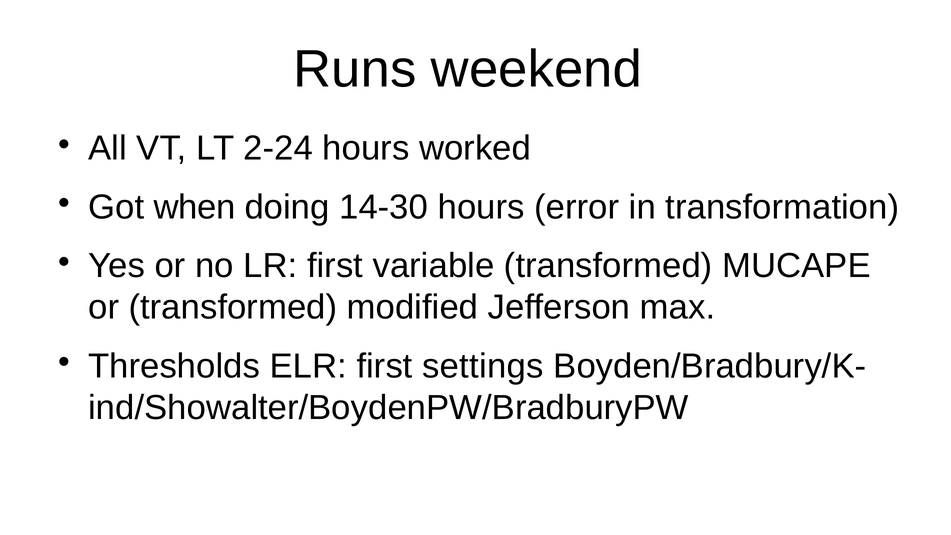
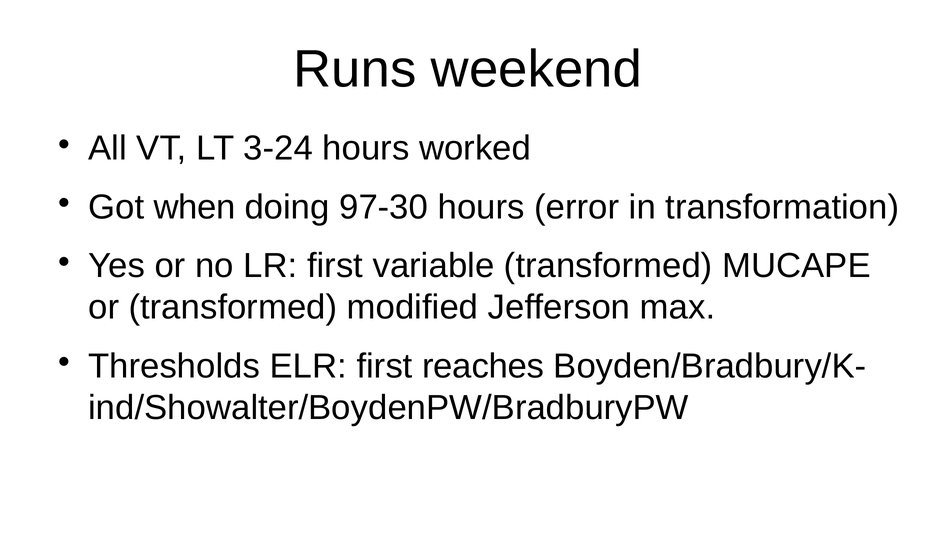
2-24: 2-24 -> 3-24
14-30: 14-30 -> 97-30
settings: settings -> reaches
